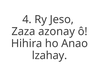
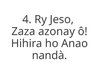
lzahay: lzahay -> nandà
